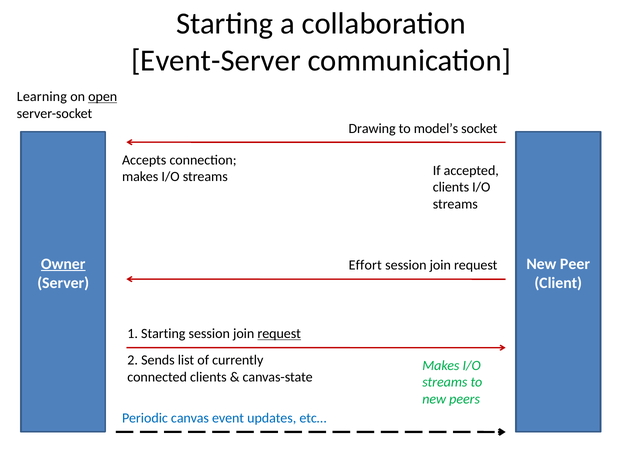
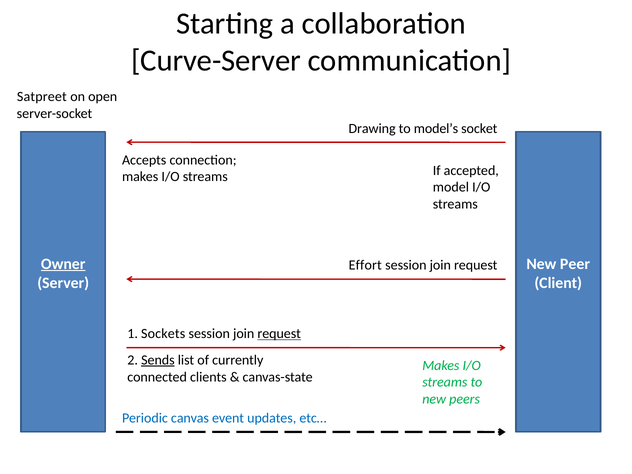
Event-Server: Event-Server -> Curve-Server
Learning: Learning -> Satpreet
open underline: present -> none
clients at (451, 187): clients -> model
1 Starting: Starting -> Sockets
Sends underline: none -> present
